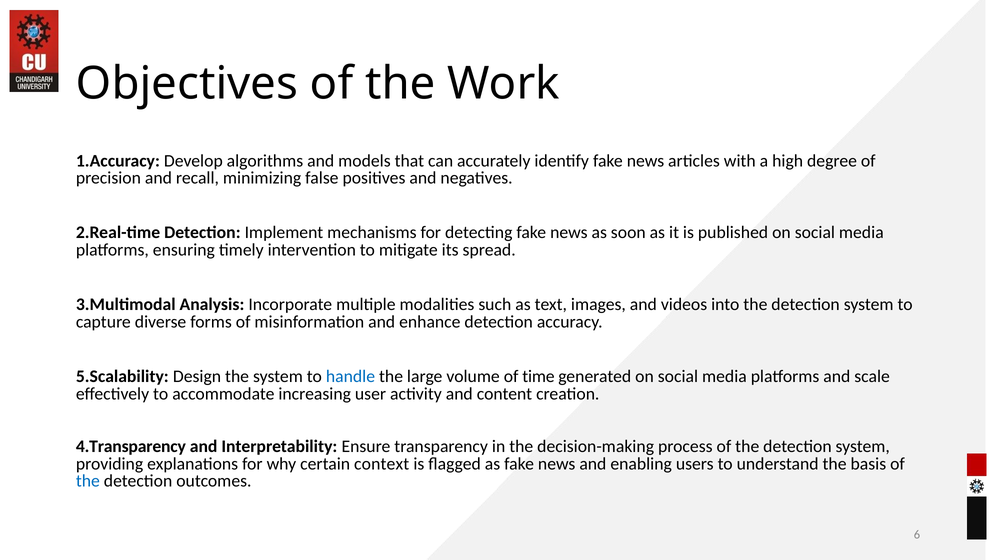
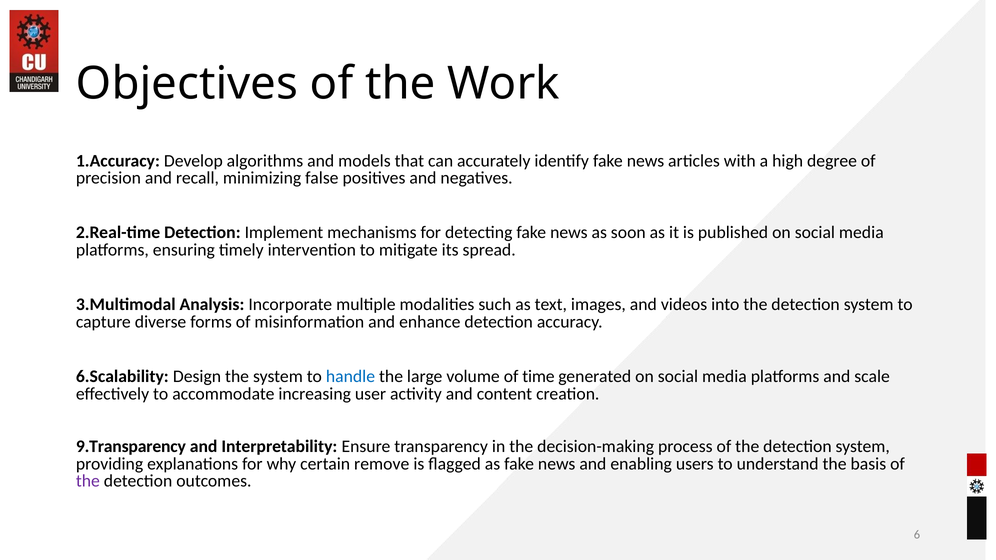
5.Scalability: 5.Scalability -> 6.Scalability
4.Transparency: 4.Transparency -> 9.Transparency
context: context -> remove
the at (88, 481) colour: blue -> purple
